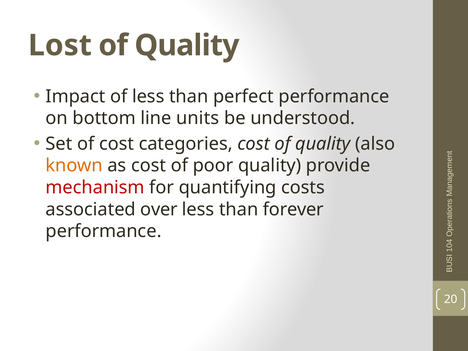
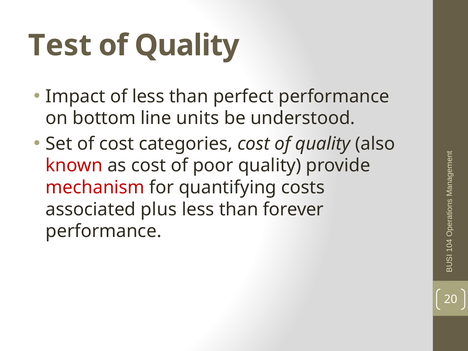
Lost: Lost -> Test
known colour: orange -> red
over: over -> plus
